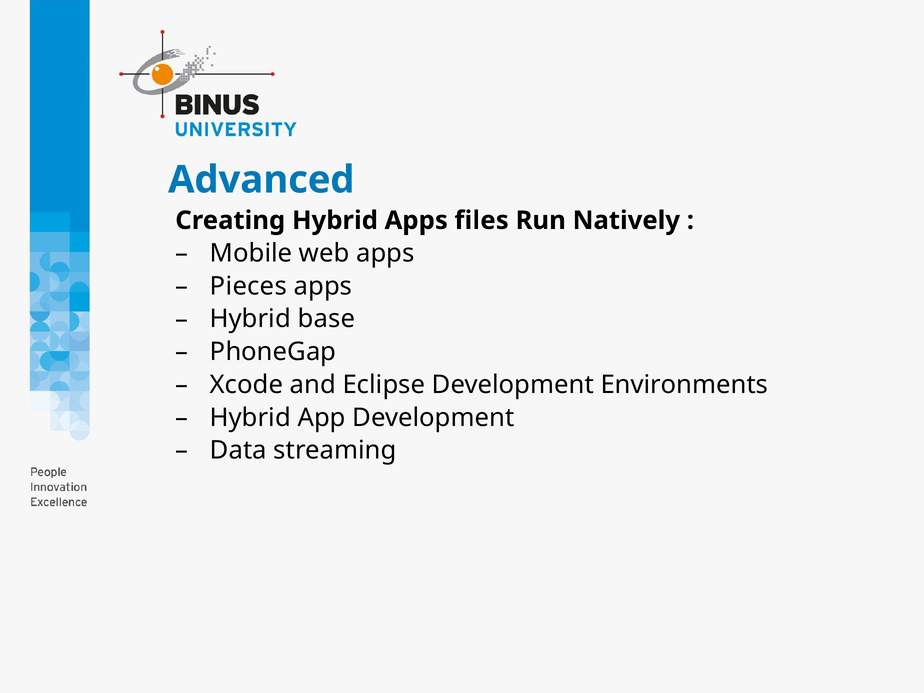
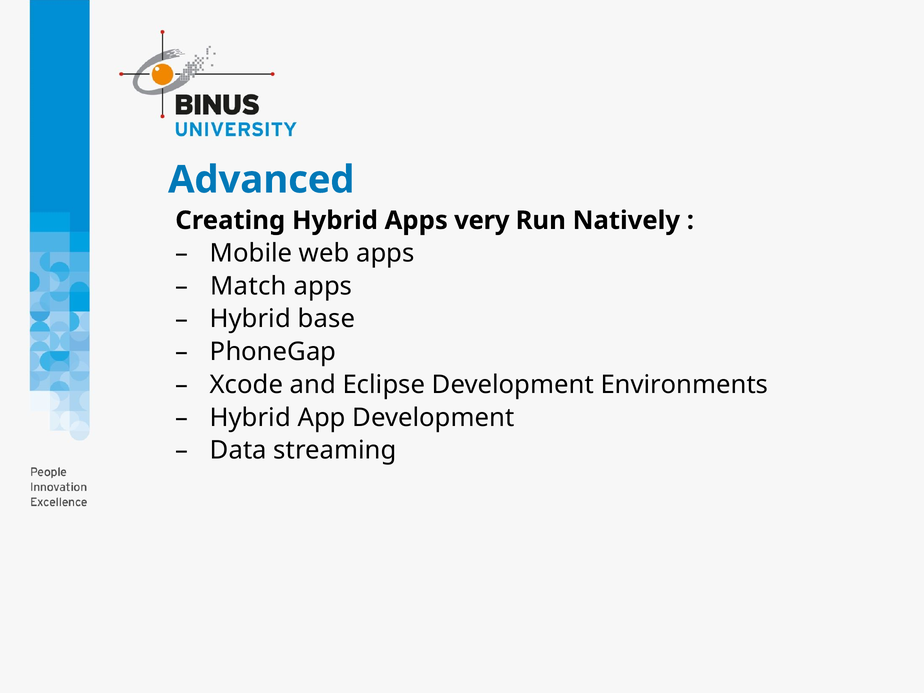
files: files -> very
Pieces: Pieces -> Match
